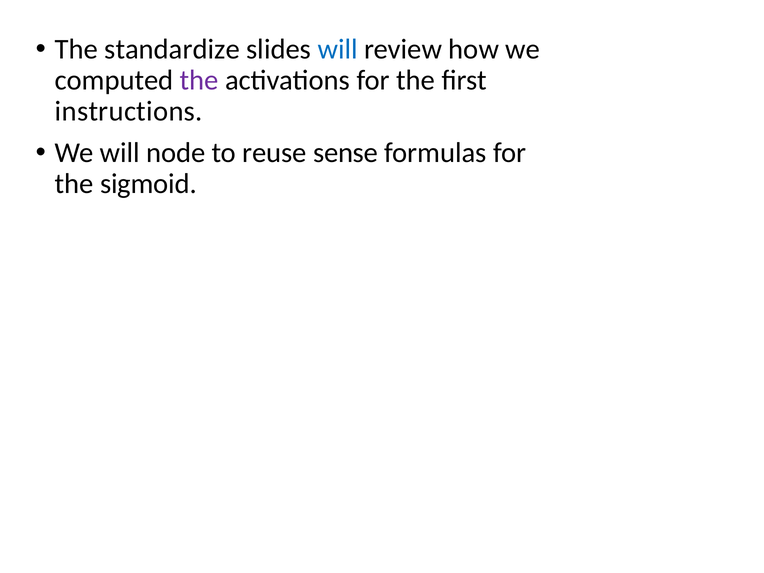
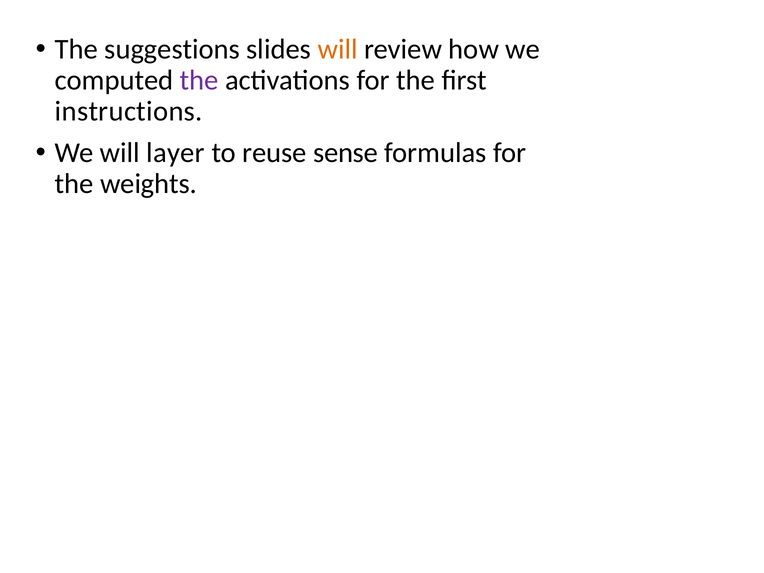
standardize: standardize -> suggestions
will at (338, 49) colour: blue -> orange
node: node -> layer
sigmoid: sigmoid -> weights
